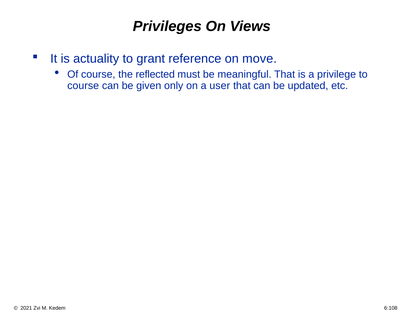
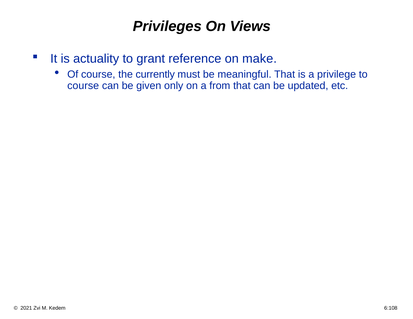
move: move -> make
reflected: reflected -> currently
user: user -> from
